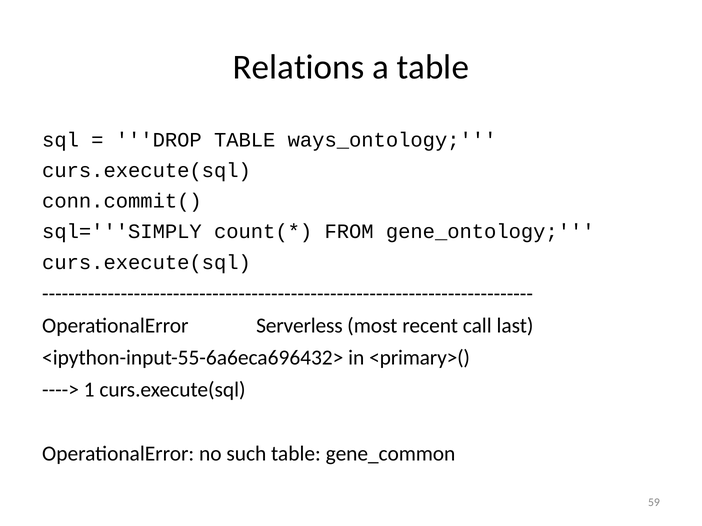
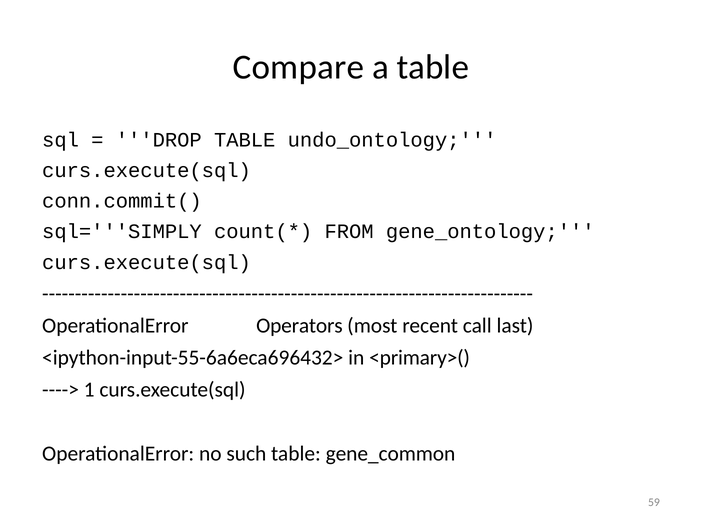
Relations: Relations -> Compare
ways_ontology: ways_ontology -> undo_ontology
Serverless: Serverless -> Operators
